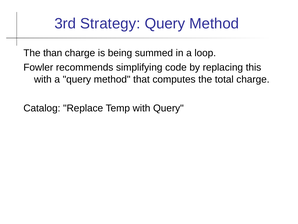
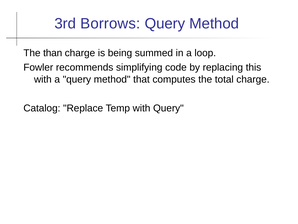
Strategy: Strategy -> Borrows
